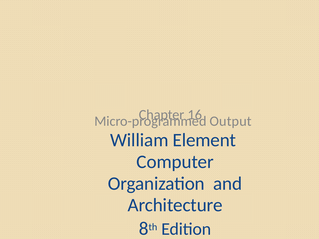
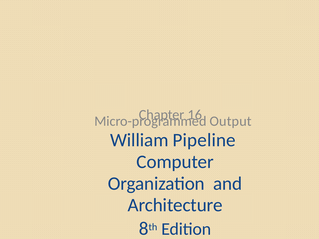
Element: Element -> Pipeline
